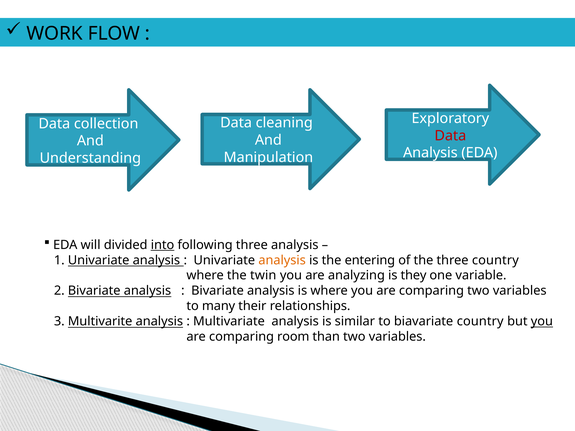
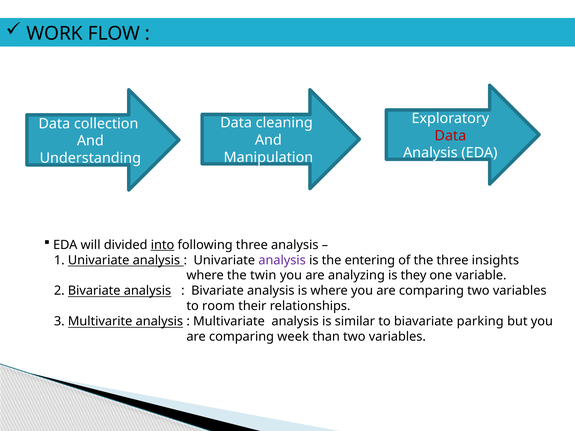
analysis at (282, 260) colour: orange -> purple
three country: country -> insights
many: many -> room
biavariate country: country -> parking
you at (542, 322) underline: present -> none
room: room -> week
